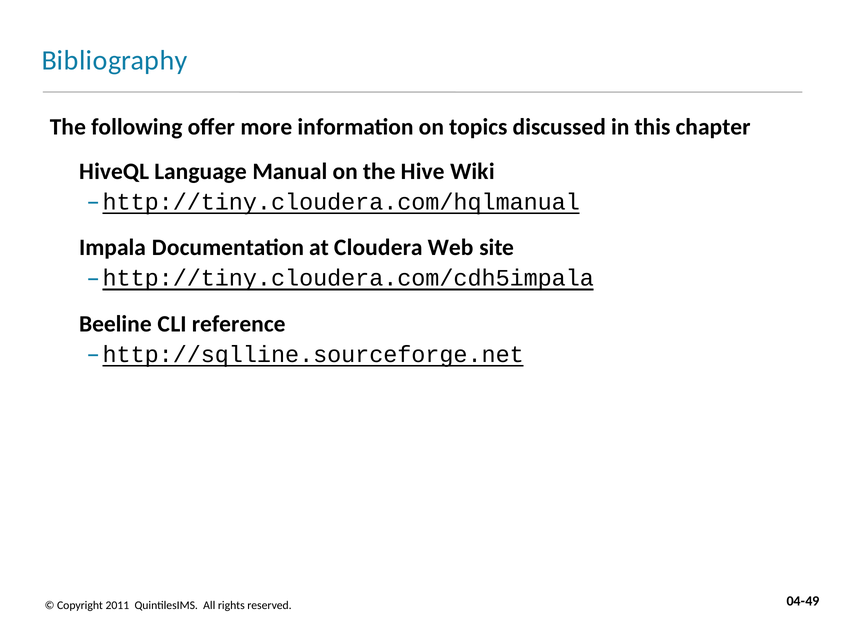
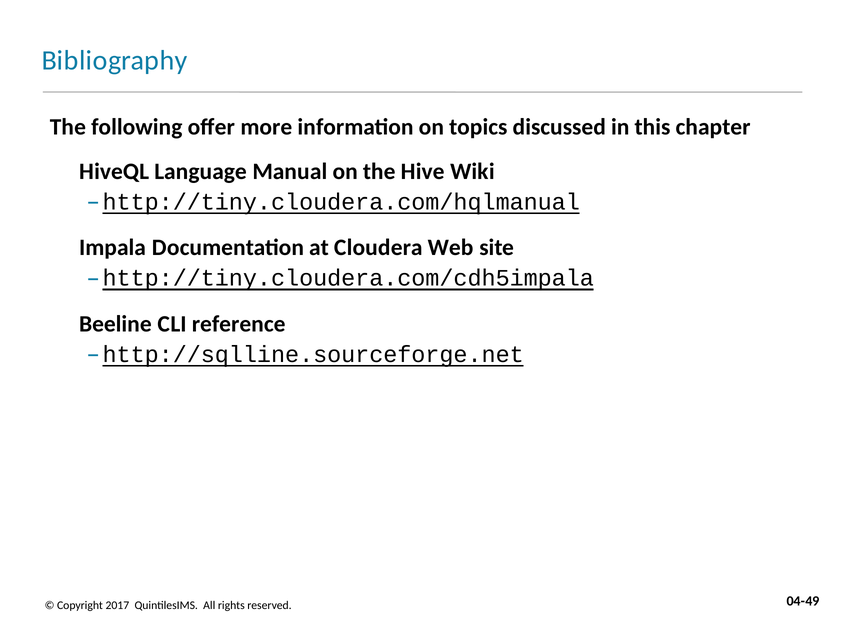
2011: 2011 -> 2017
